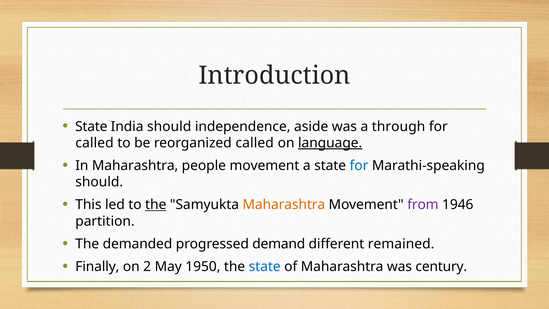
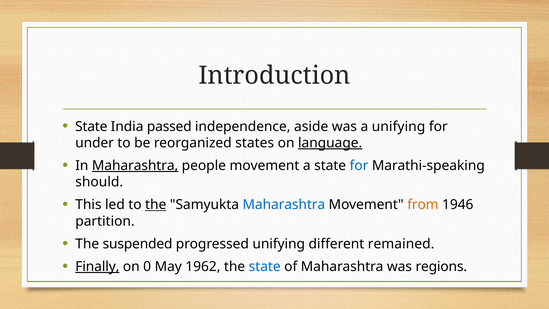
India should: should -> passed
a through: through -> unifying
called at (94, 143): called -> under
reorganized called: called -> states
Maharashtra at (135, 166) underline: none -> present
Maharashtra at (284, 205) colour: orange -> blue
from colour: purple -> orange
demanded: demanded -> suspended
progressed demand: demand -> unifying
Finally underline: none -> present
2: 2 -> 0
1950: 1950 -> 1962
century: century -> regions
